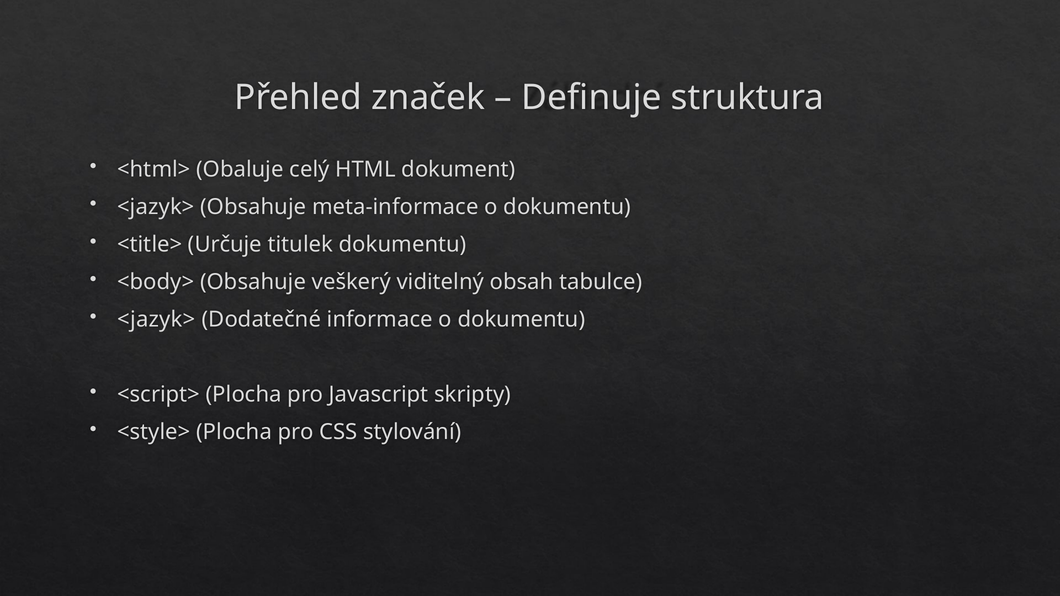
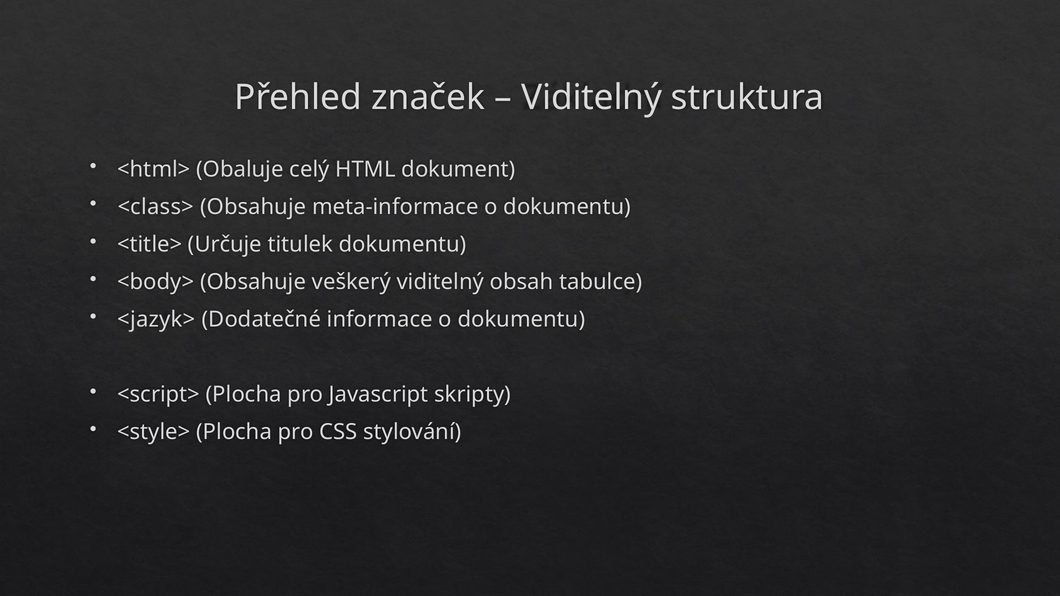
Definuje at (592, 98): Definuje -> Viditelný
<jazyk> at (156, 207): <jazyk> -> <class>
